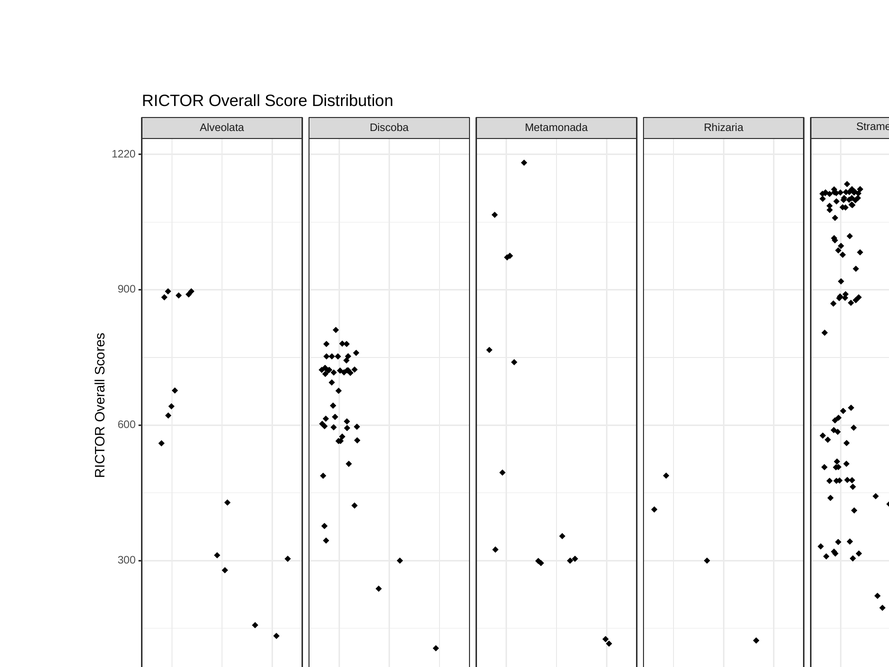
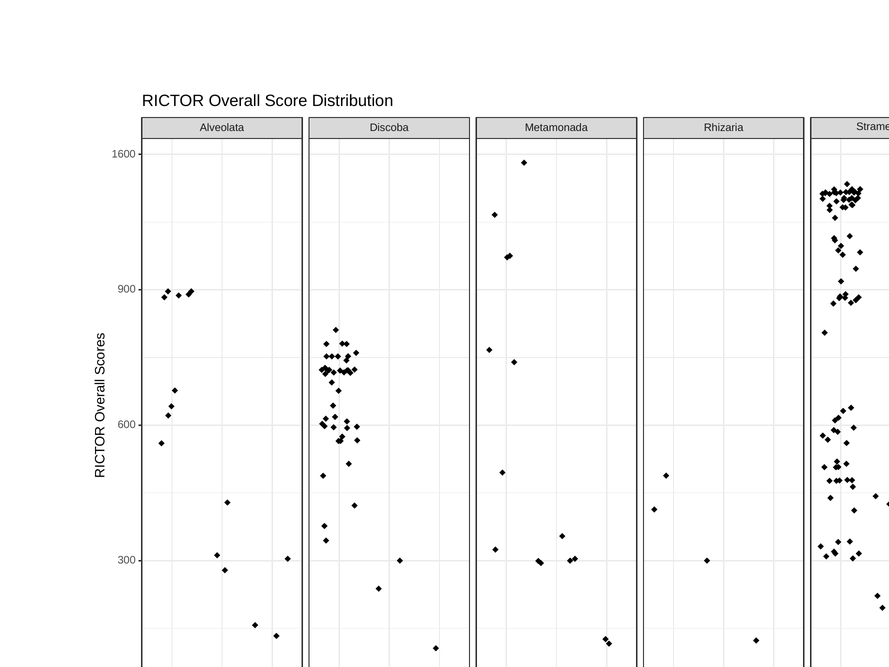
1220: 1220 -> 1600
